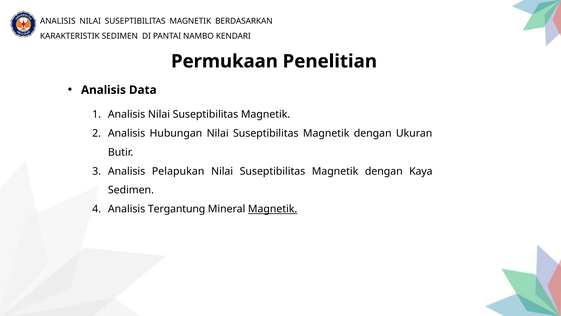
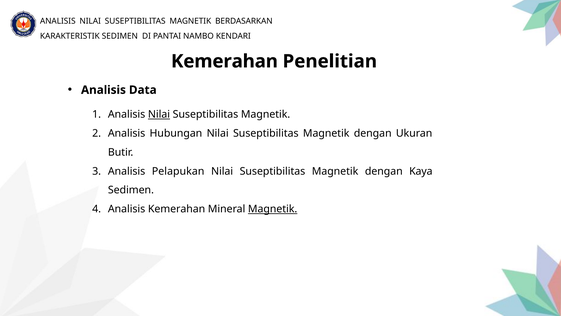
Permukaan at (224, 61): Permukaan -> Kemerahan
Nilai at (159, 114) underline: none -> present
Analisis Tergantung: Tergantung -> Kemerahan
